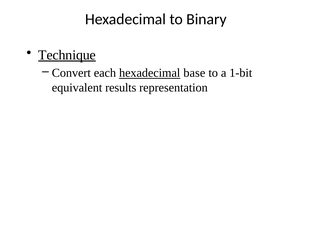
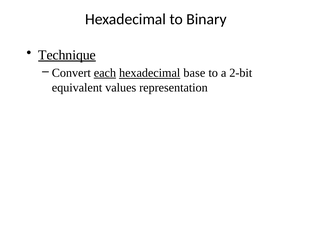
each underline: none -> present
1-bit: 1-bit -> 2-bit
results: results -> values
